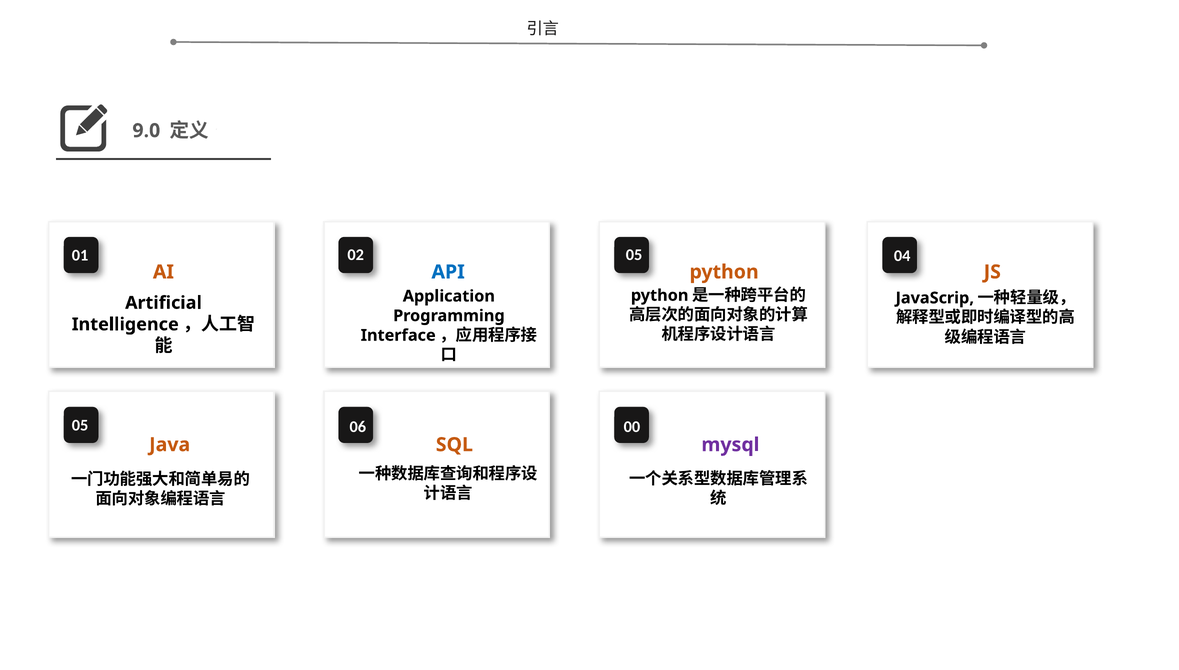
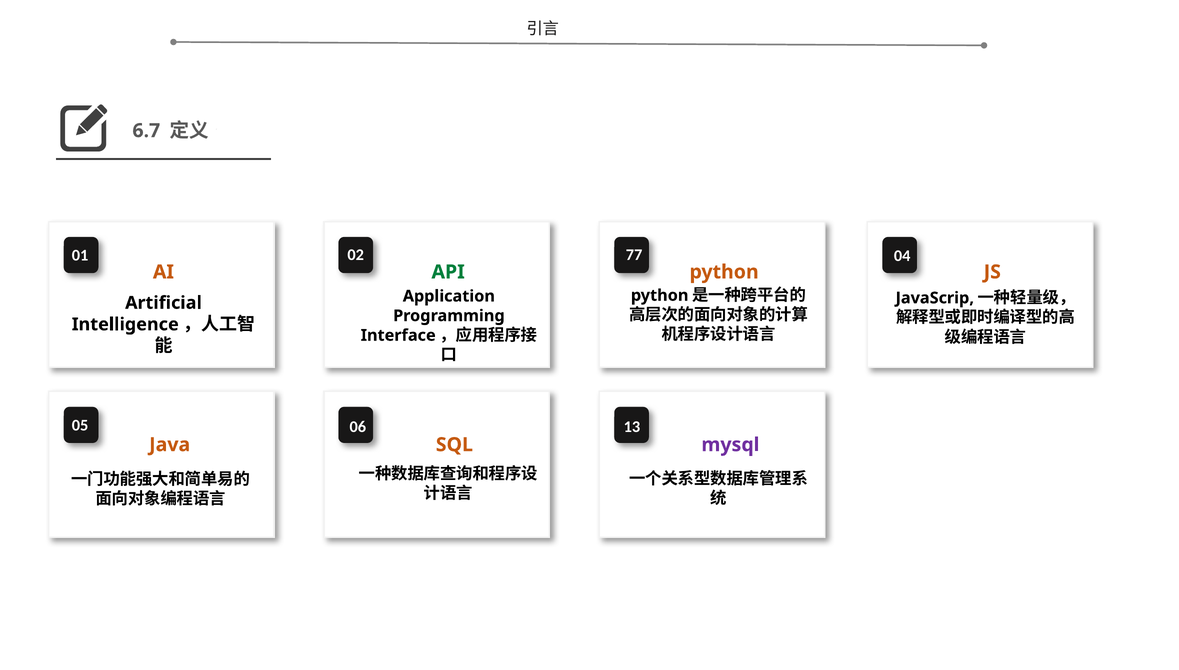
9.0: 9.0 -> 6.7
02 05: 05 -> 77
API colour: blue -> green
00: 00 -> 13
